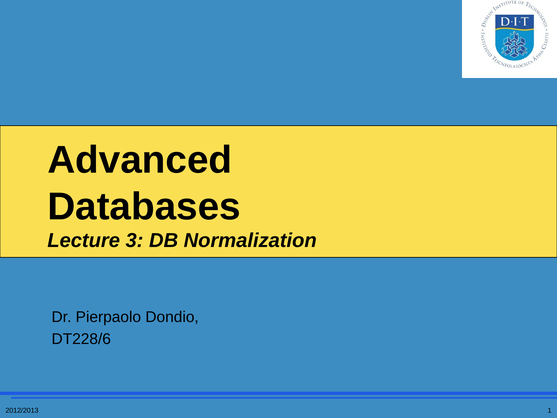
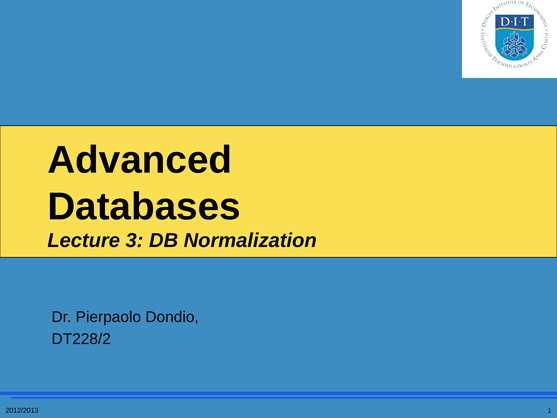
DT228/6: DT228/6 -> DT228/2
